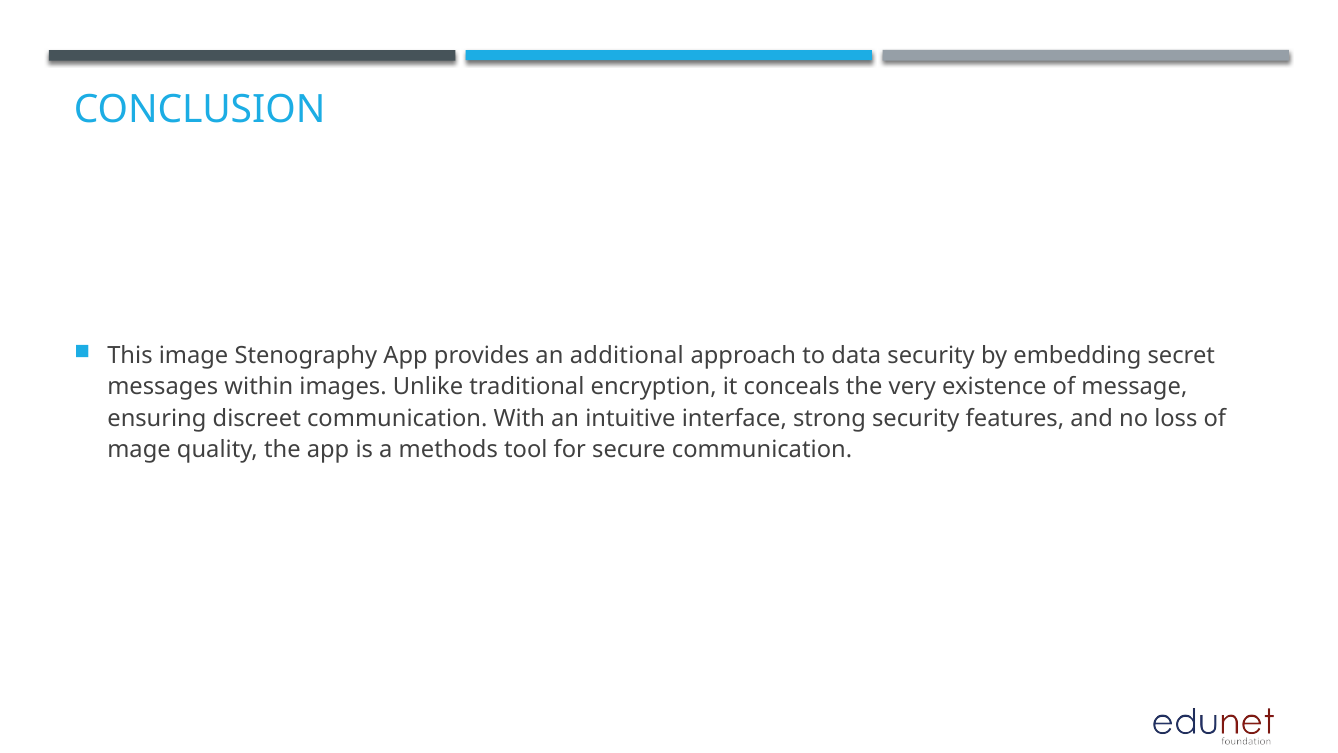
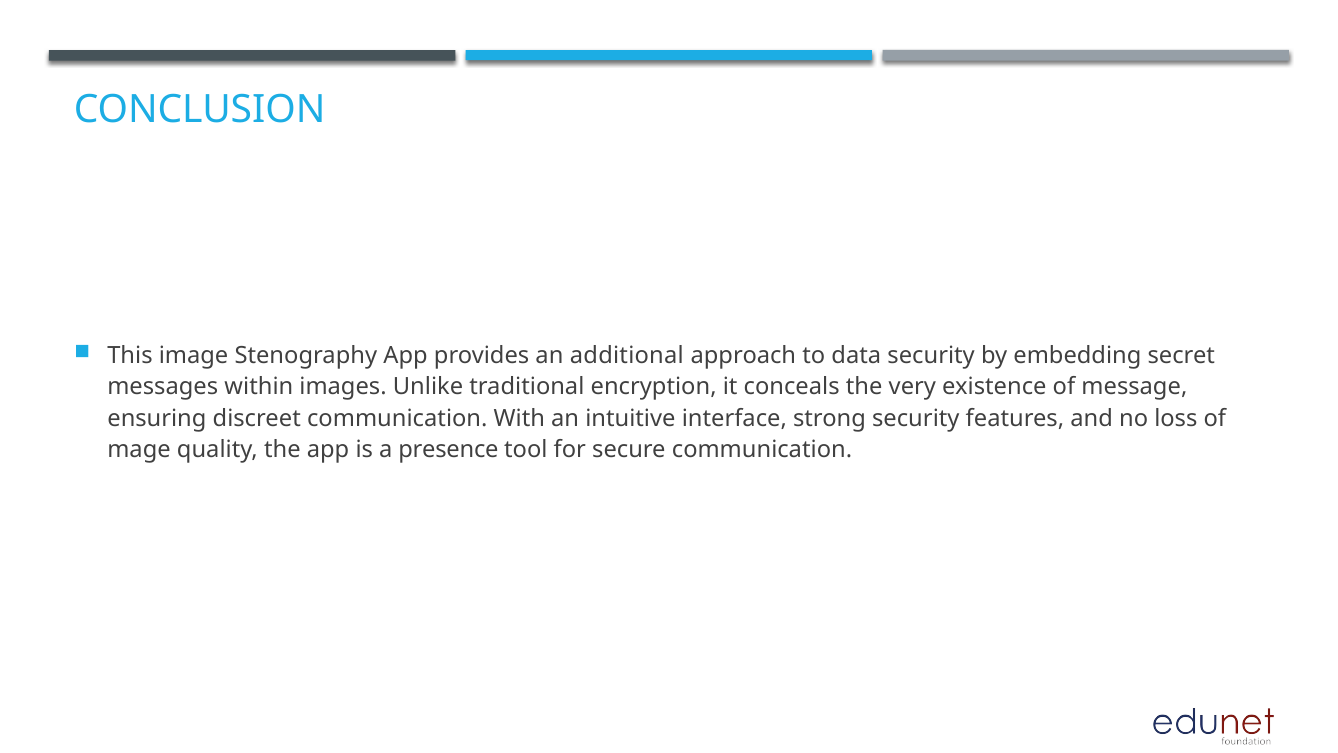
methods: methods -> presence
